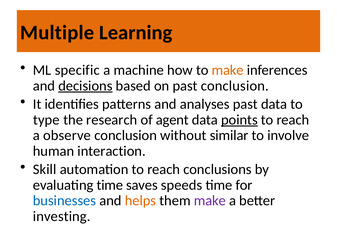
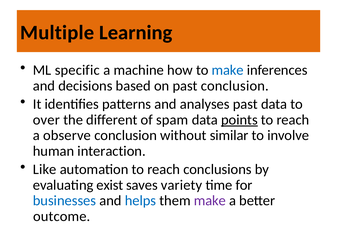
make at (228, 70) colour: orange -> blue
decisions underline: present -> none
type: type -> over
research: research -> different
agent: agent -> spam
Skill: Skill -> Like
evaluating time: time -> exist
speeds: speeds -> variety
helps colour: orange -> blue
investing: investing -> outcome
